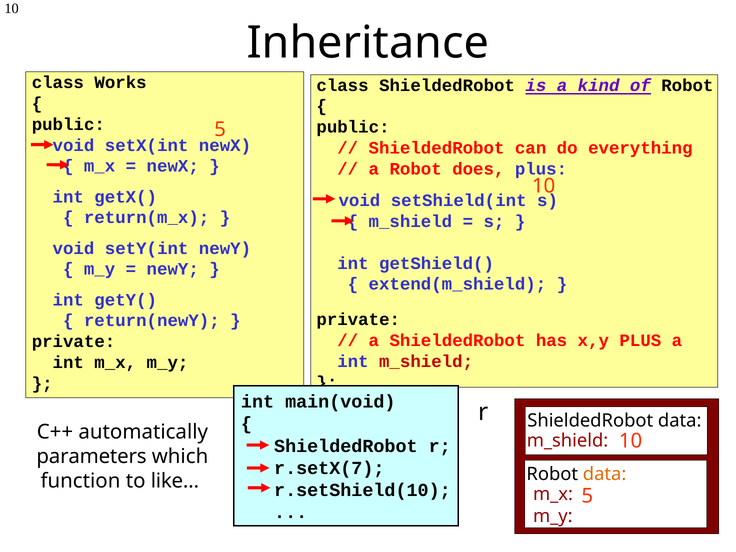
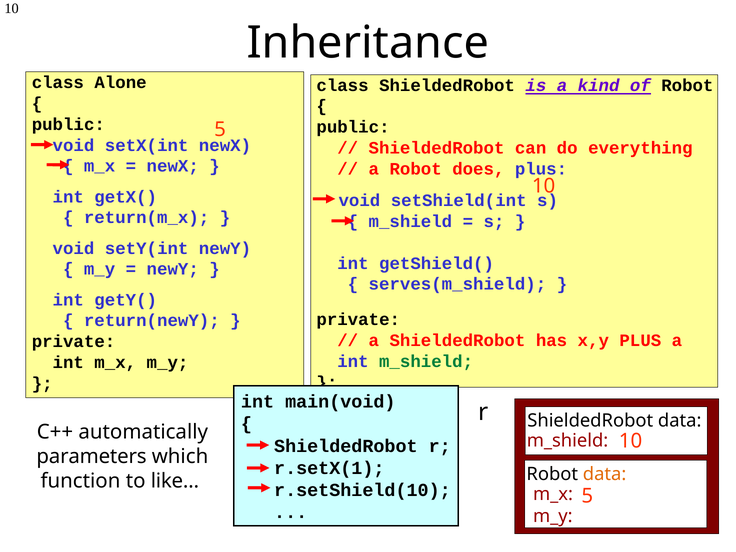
Works: Works -> Alone
extend(m_shield: extend(m_shield -> serves(m_shield
m_shield at (426, 361) colour: red -> green
r.setX(7: r.setX(7 -> r.setX(1
